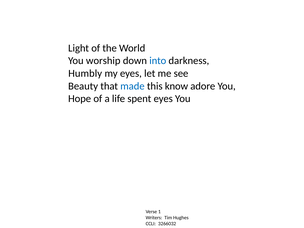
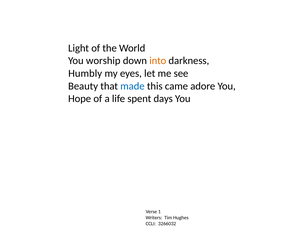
into colour: blue -> orange
know: know -> came
spent eyes: eyes -> days
